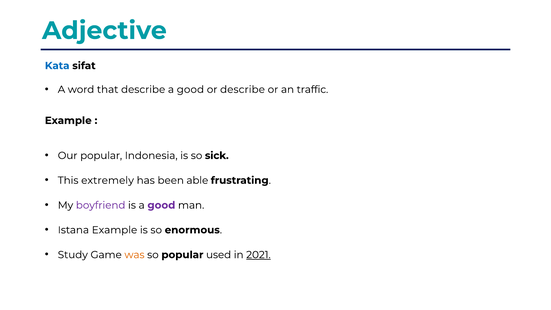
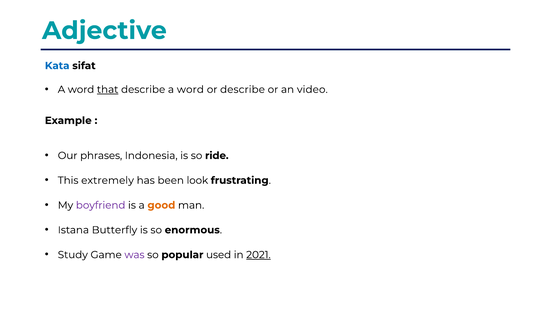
that underline: none -> present
describe a good: good -> word
traffic: traffic -> video
Our popular: popular -> phrases
sick: sick -> ride
able: able -> look
good at (161, 205) colour: purple -> orange
Istana Example: Example -> Butterfly
was colour: orange -> purple
